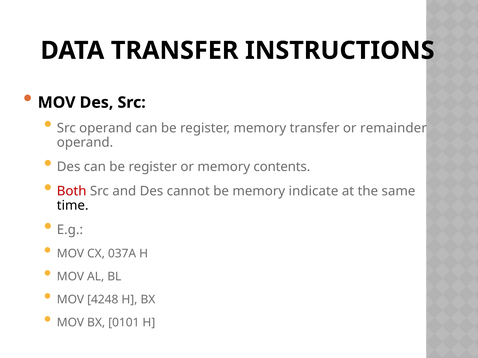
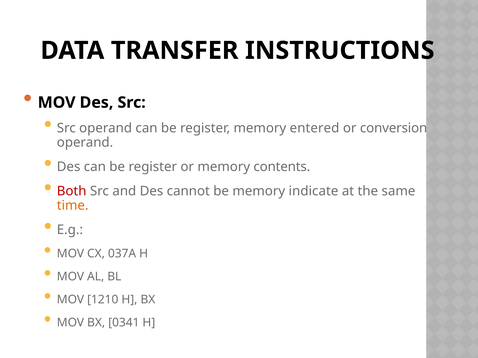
memory transfer: transfer -> entered
remainder: remainder -> conversion
time colour: black -> orange
4248: 4248 -> 1210
0101: 0101 -> 0341
